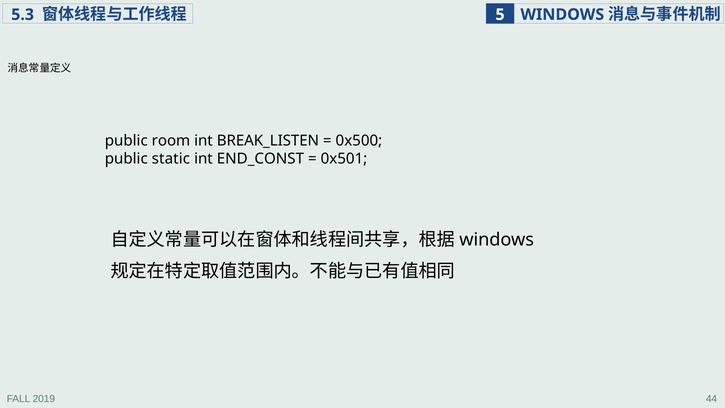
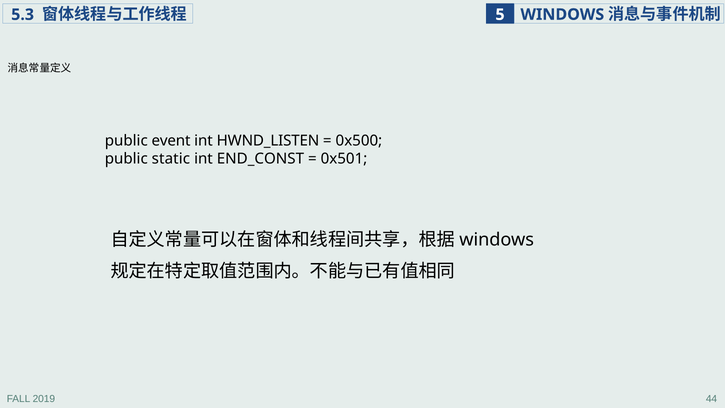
room: room -> event
BREAK_LISTEN: BREAK_LISTEN -> HWND_LISTEN
